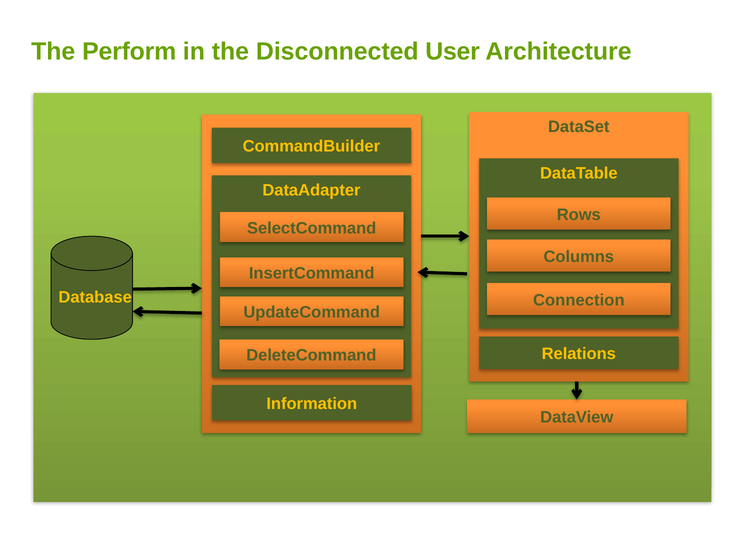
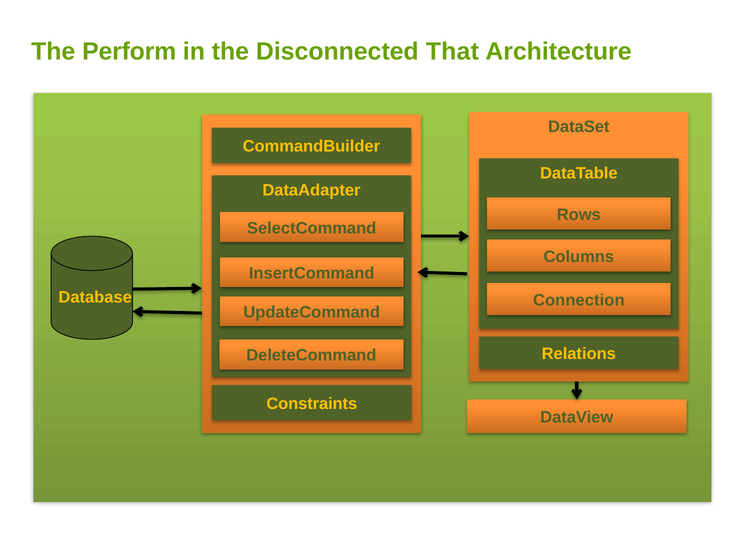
User: User -> That
Information: Information -> Constraints
